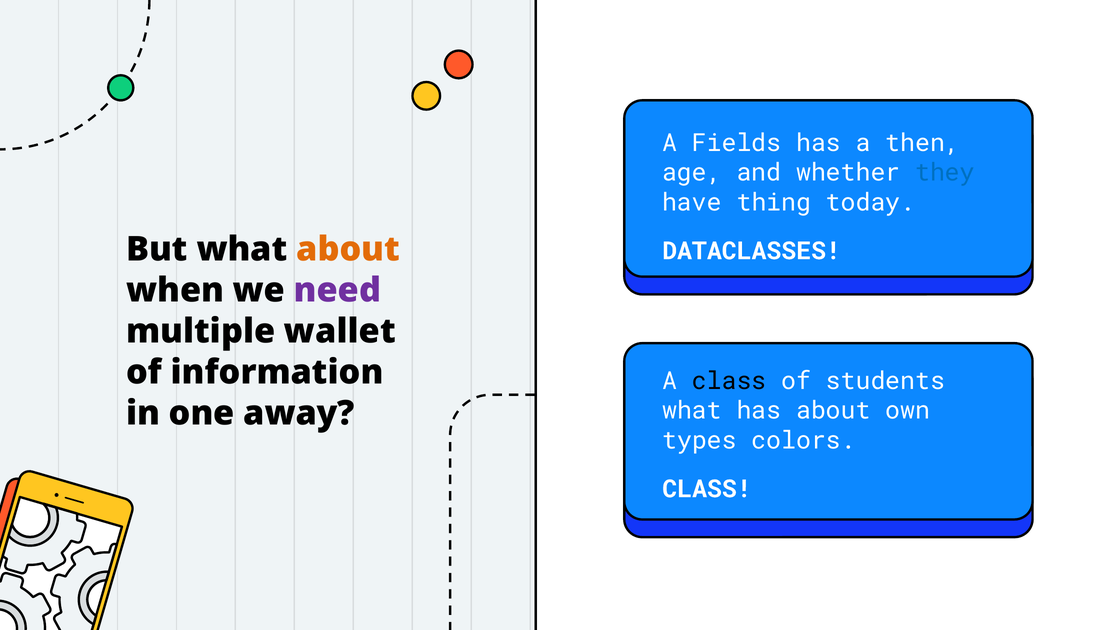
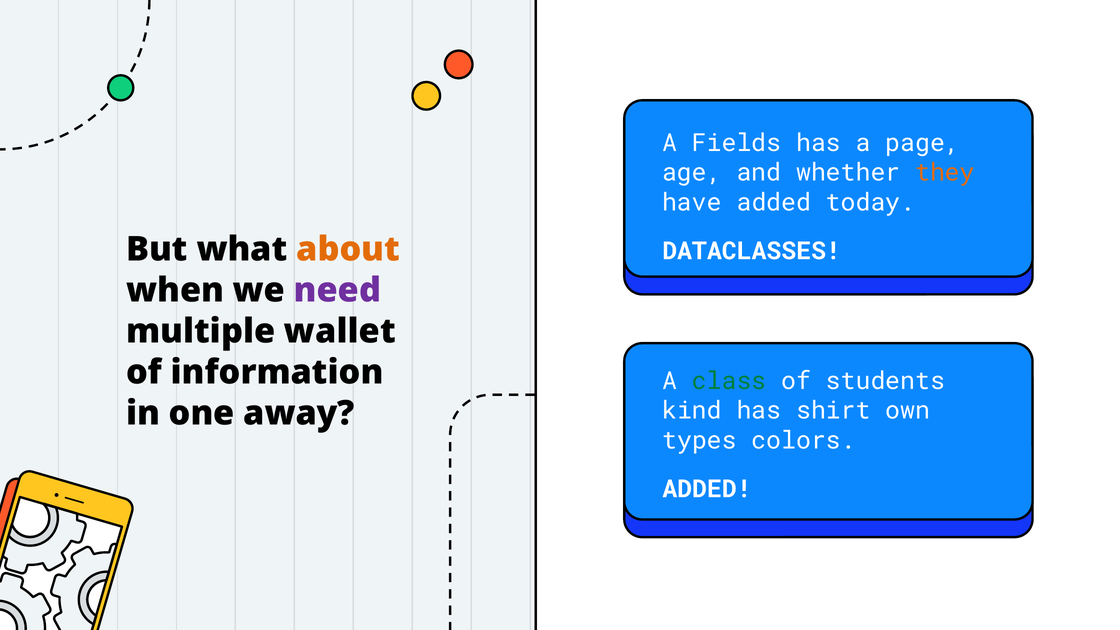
then: then -> page
they colour: blue -> orange
have thing: thing -> added
class at (729, 381) colour: black -> green
what at (692, 411): what -> kind
has about: about -> shirt
CLASS at (707, 489): CLASS -> ADDED
